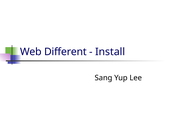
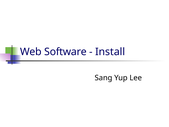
Different: Different -> Software
